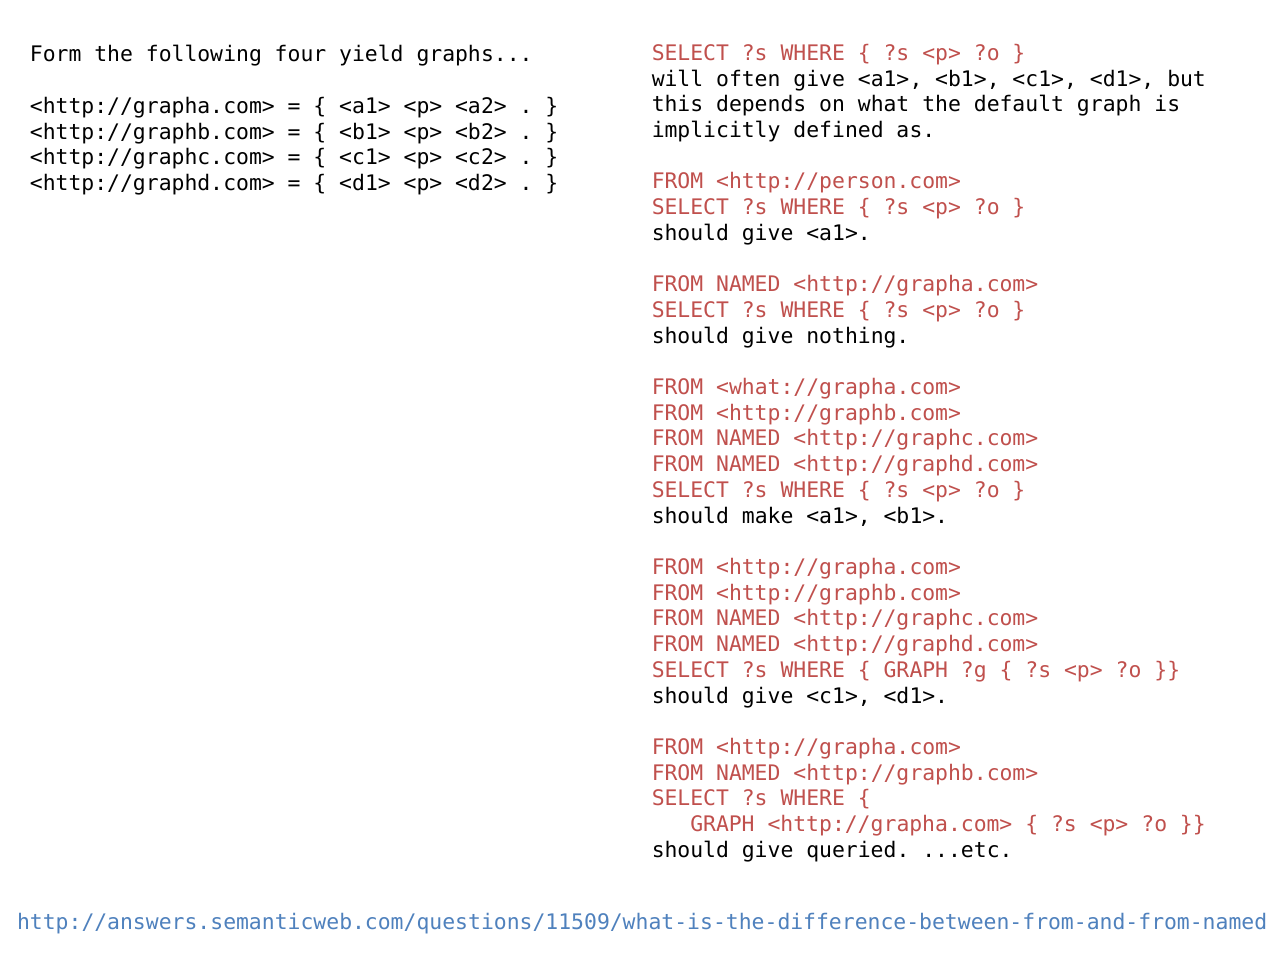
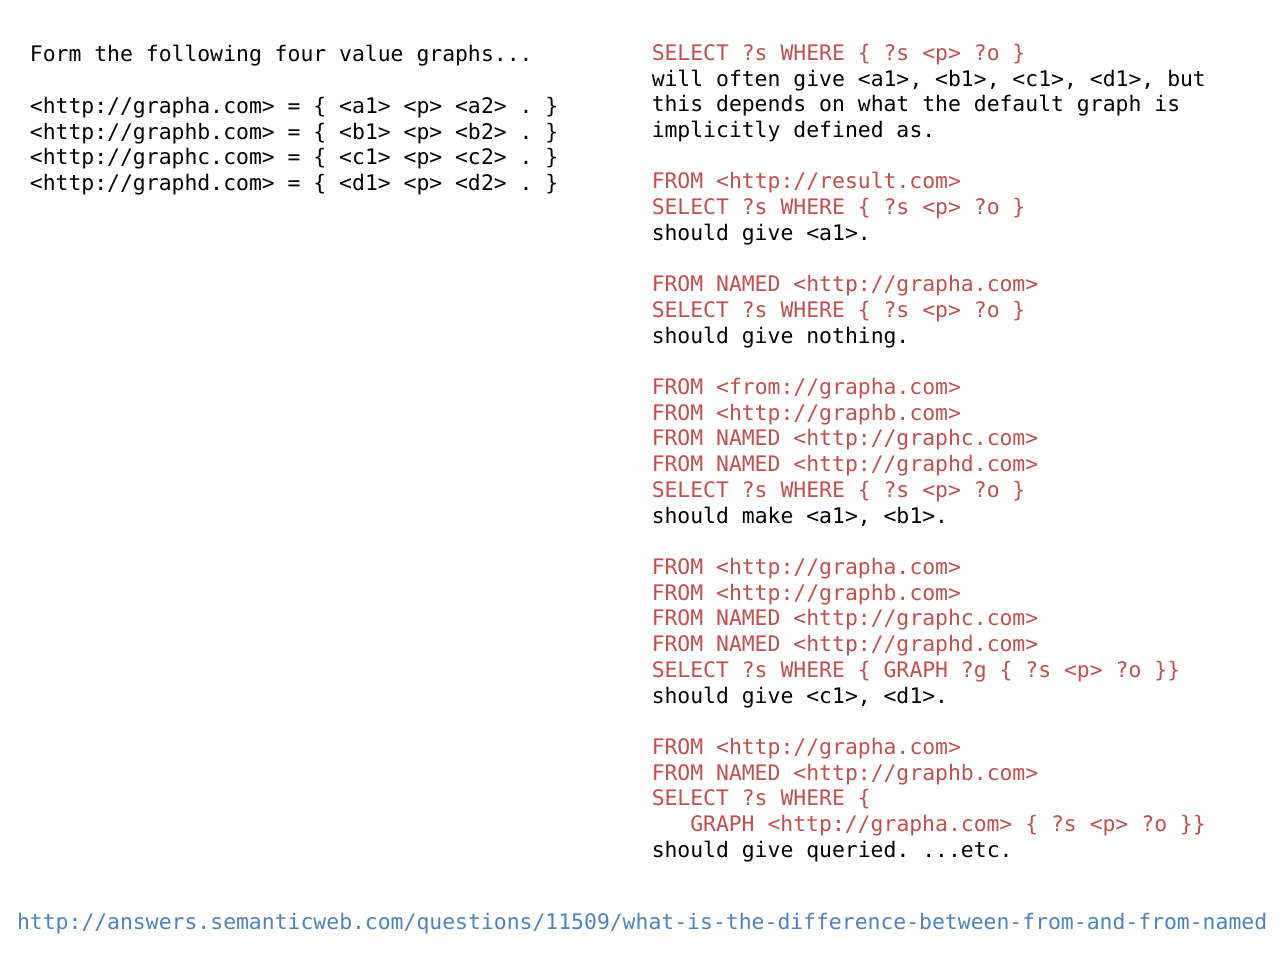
yield: yield -> value
<http://person.com>: <http://person.com> -> <http://result.com>
<what://grapha.com>: <what://grapha.com> -> <from://grapha.com>
